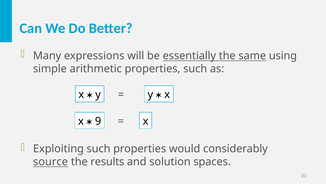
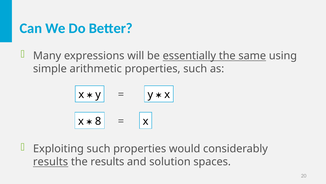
9: 9 -> 8
source at (51, 161): source -> results
